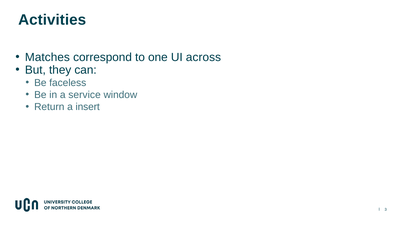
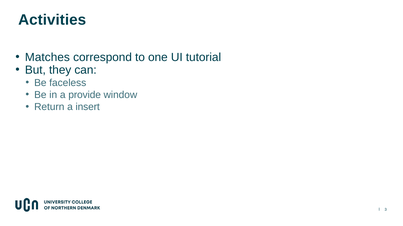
across: across -> tutorial
service: service -> provide
